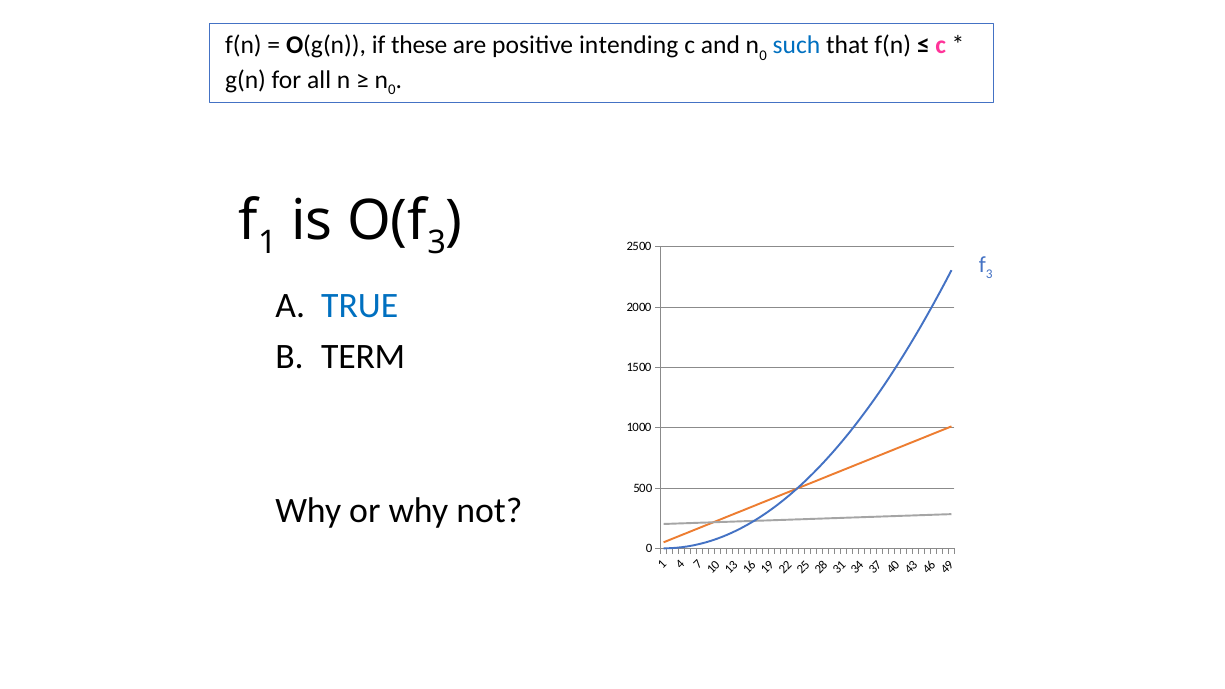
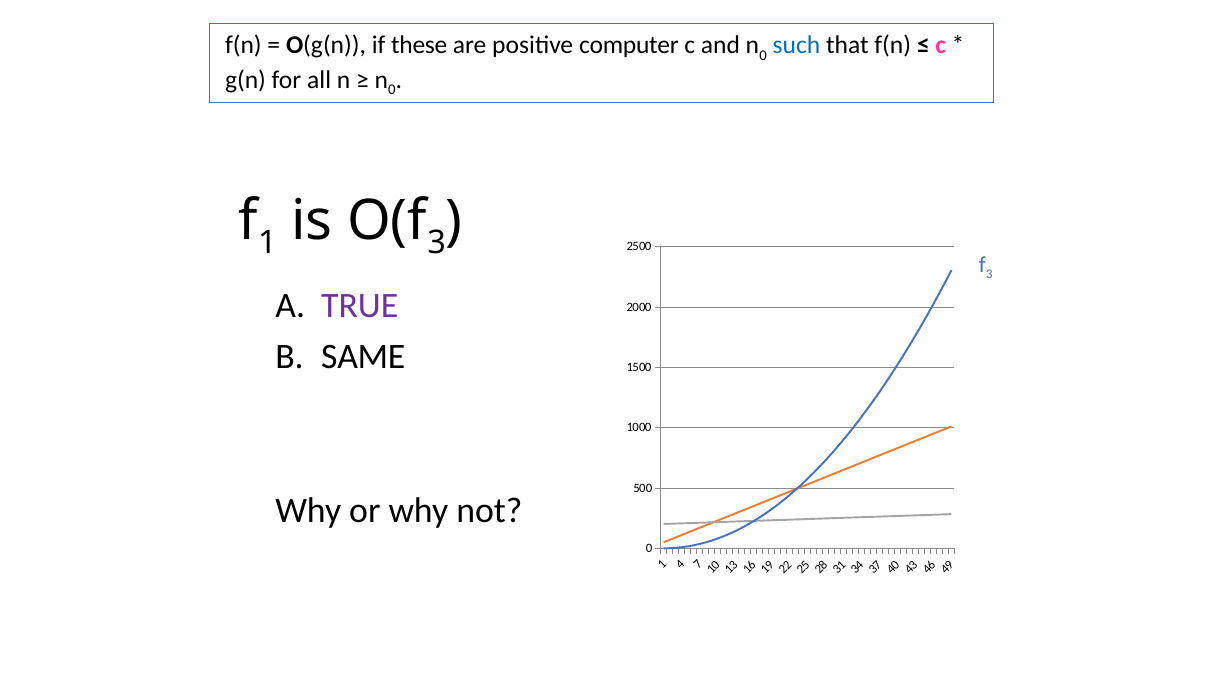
intending: intending -> computer
TRUE colour: blue -> purple
TERM: TERM -> SAME
